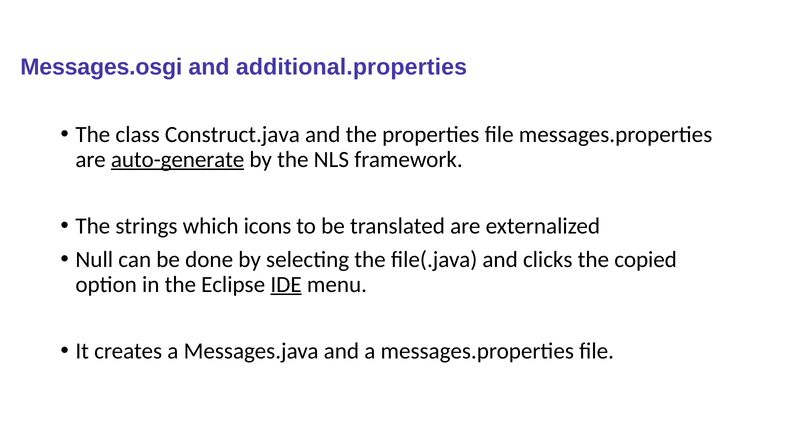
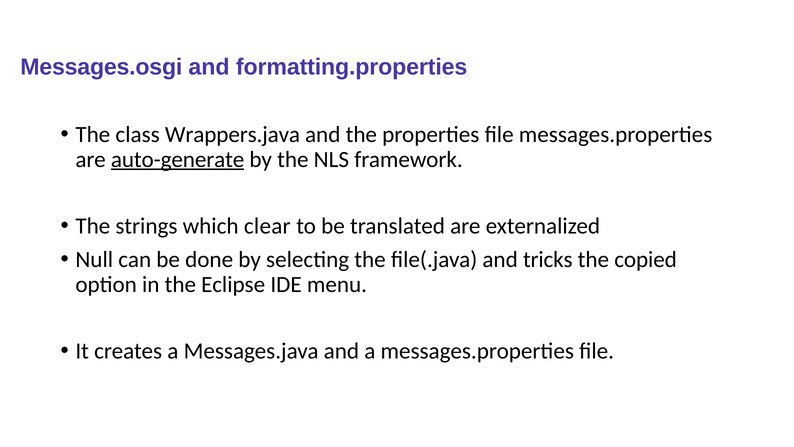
additional.properties: additional.properties -> formatting.properties
Construct.java: Construct.java -> Wrappers.java
icons: icons -> clear
clicks: clicks -> tricks
IDE underline: present -> none
